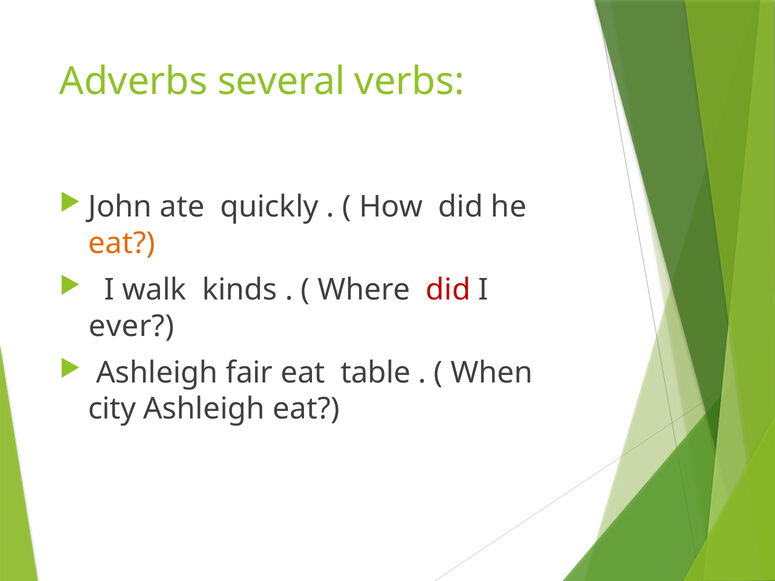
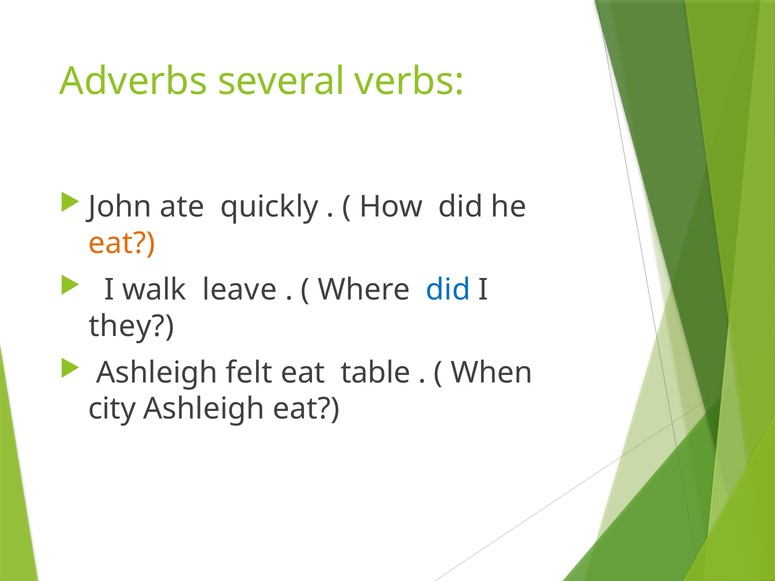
kinds: kinds -> leave
did at (448, 290) colour: red -> blue
ever: ever -> they
fair: fair -> felt
